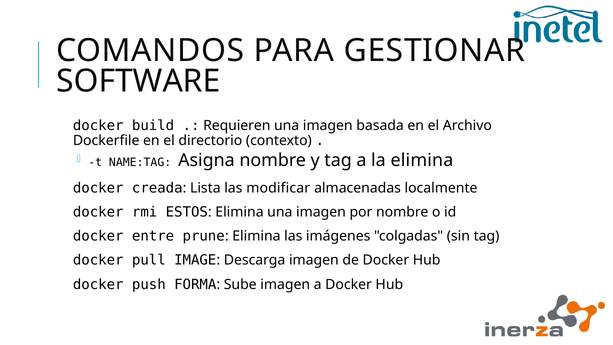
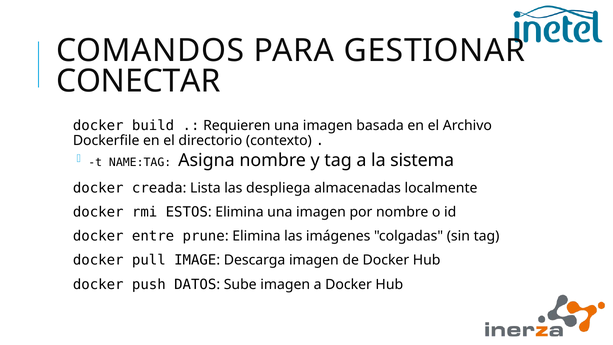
SOFTWARE: SOFTWARE -> CONECTAR
la elimina: elimina -> sistema
modificar: modificar -> despliega
FORMA: FORMA -> DATOS
